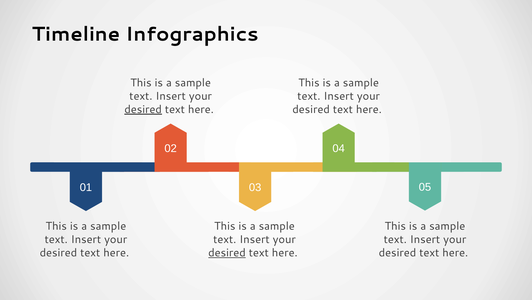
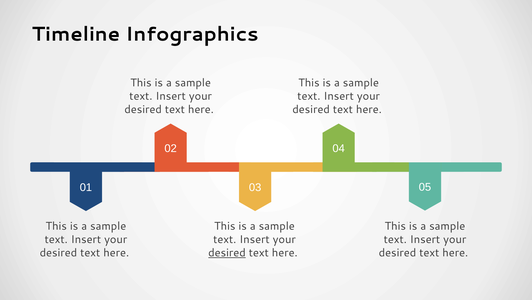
desired at (143, 109) underline: present -> none
